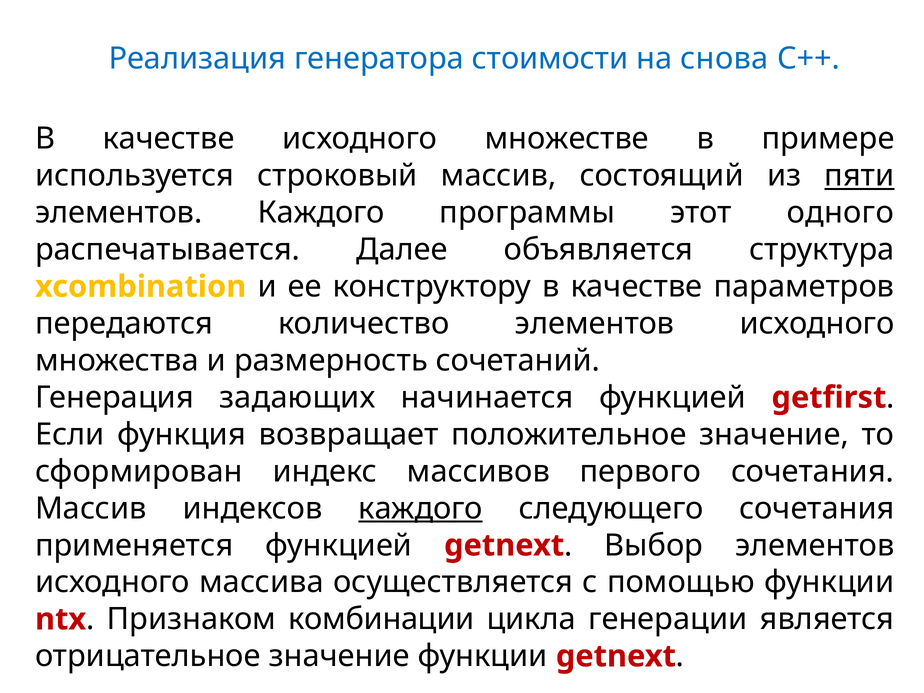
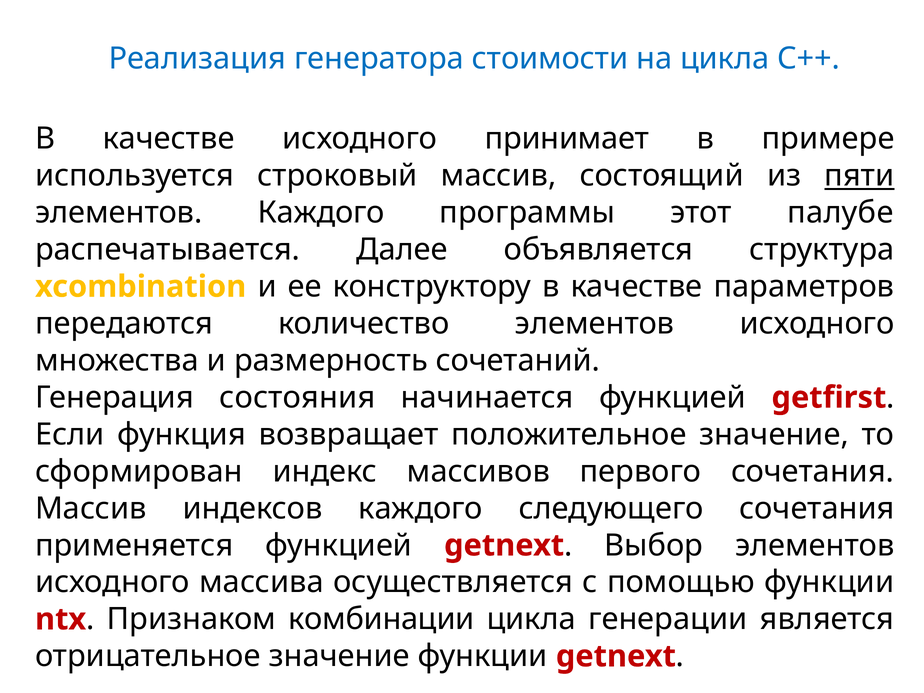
на снова: снова -> цикла
множестве: множестве -> принимает
одного: одного -> палубе
задающих: задающих -> состояния
каждого at (421, 508) underline: present -> none
